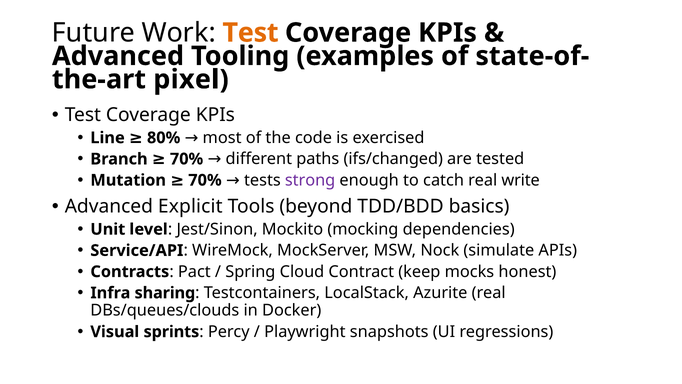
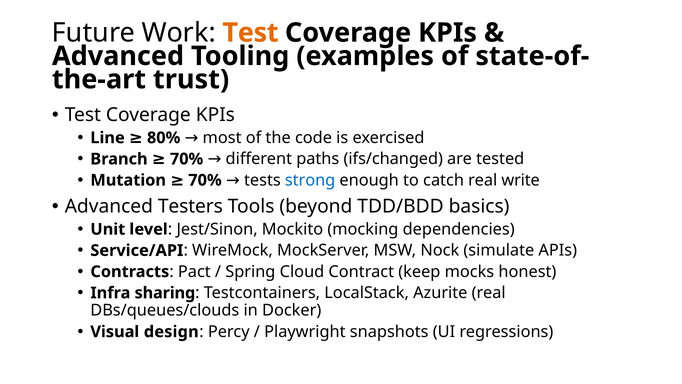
pixel: pixel -> trust
strong colour: purple -> blue
Explicit: Explicit -> Testers
sprints: sprints -> design
